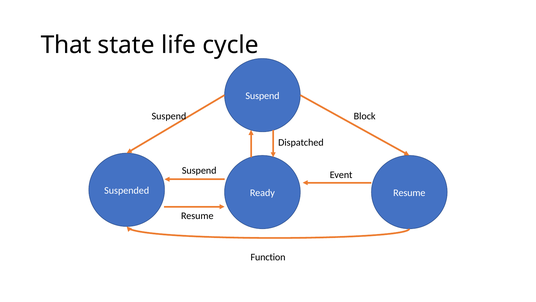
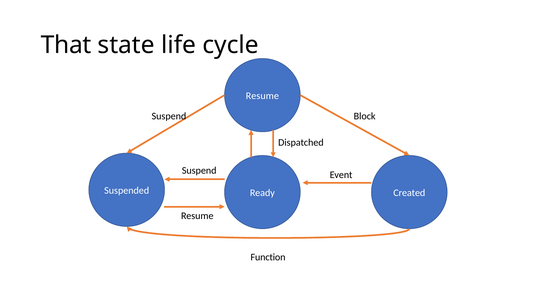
Suspend at (262, 96): Suspend -> Resume
Suspended Resume: Resume -> Created
